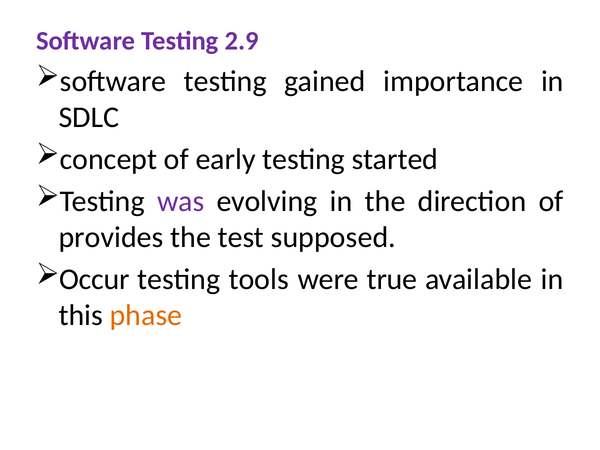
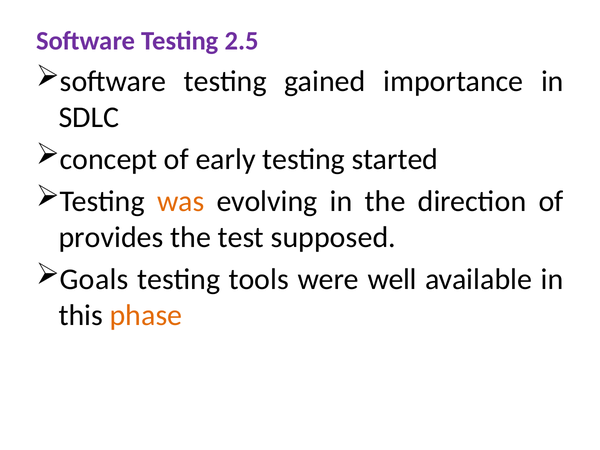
2.9: 2.9 -> 2.5
was colour: purple -> orange
Occur: Occur -> Goals
true: true -> well
